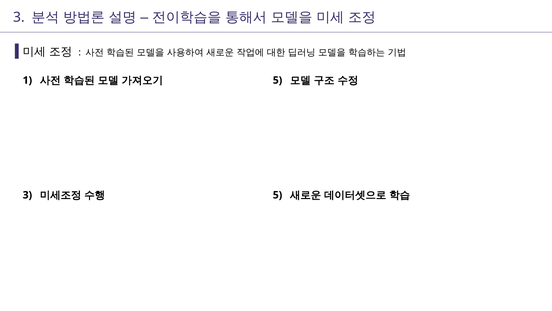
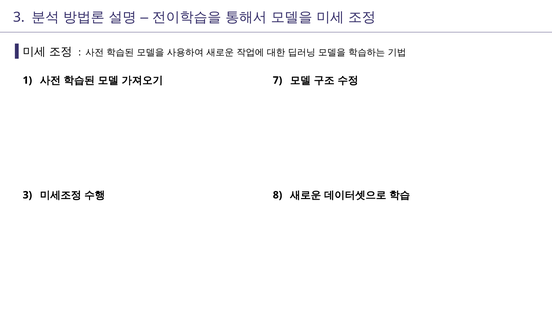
5 at (278, 80): 5 -> 7
5 at (278, 195): 5 -> 8
